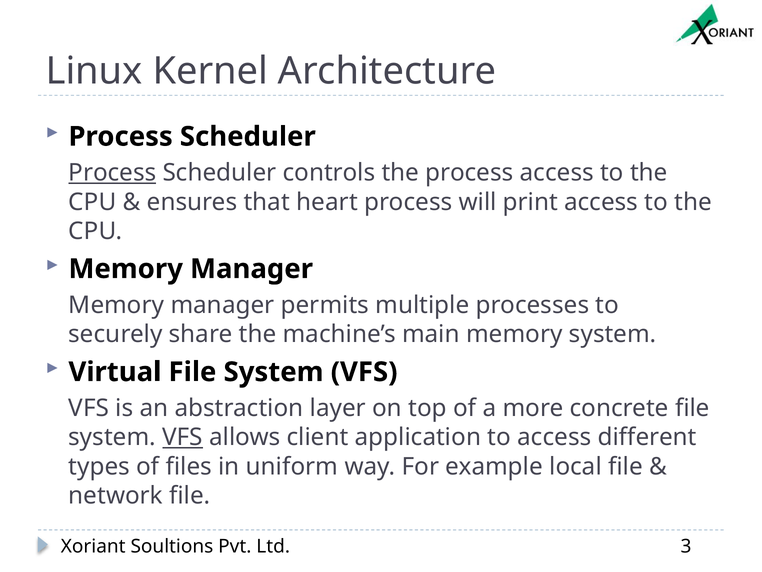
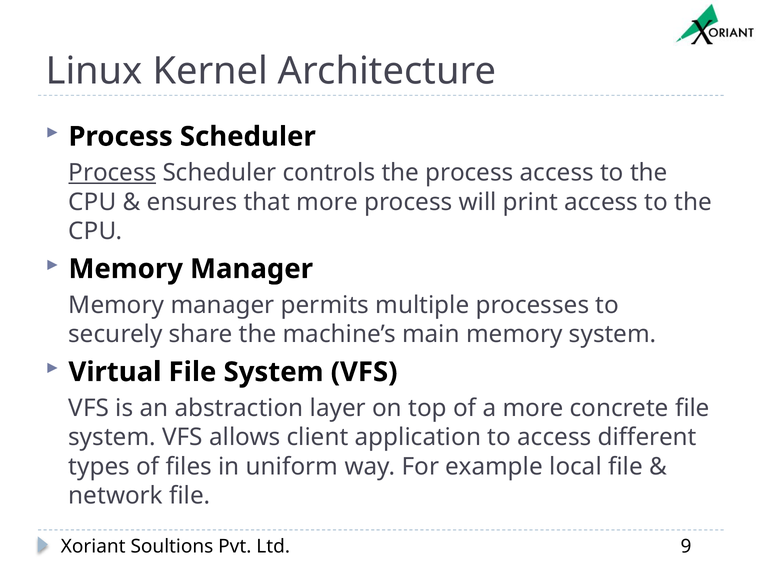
that heart: heart -> more
VFS at (183, 437) underline: present -> none
3: 3 -> 9
